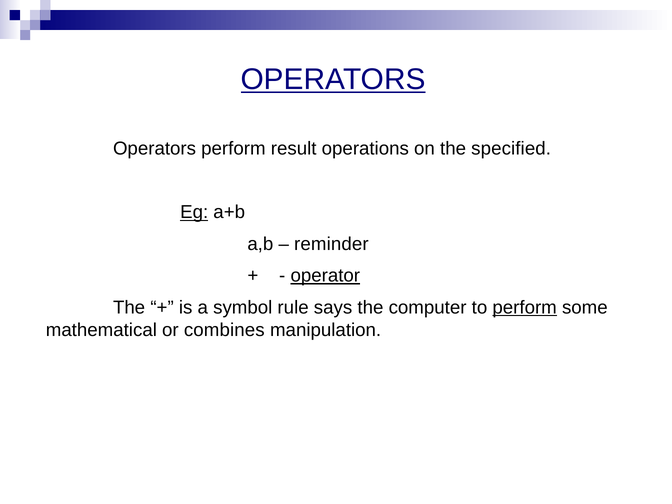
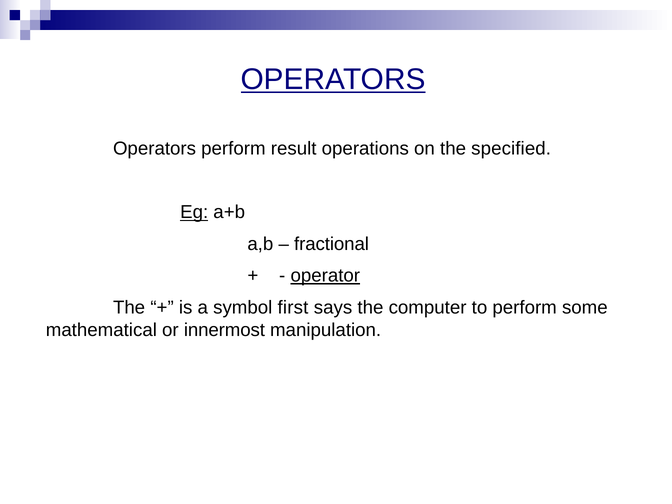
reminder: reminder -> fractional
rule: rule -> first
perform at (525, 307) underline: present -> none
combines: combines -> innermost
